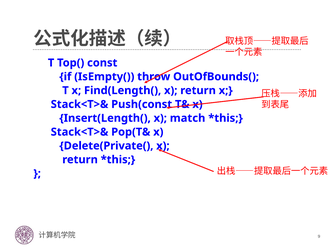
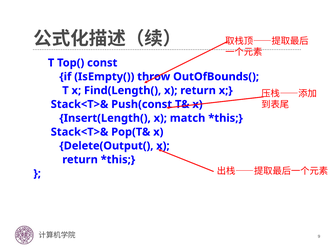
Delete(Private(: Delete(Private( -> Delete(Output(
